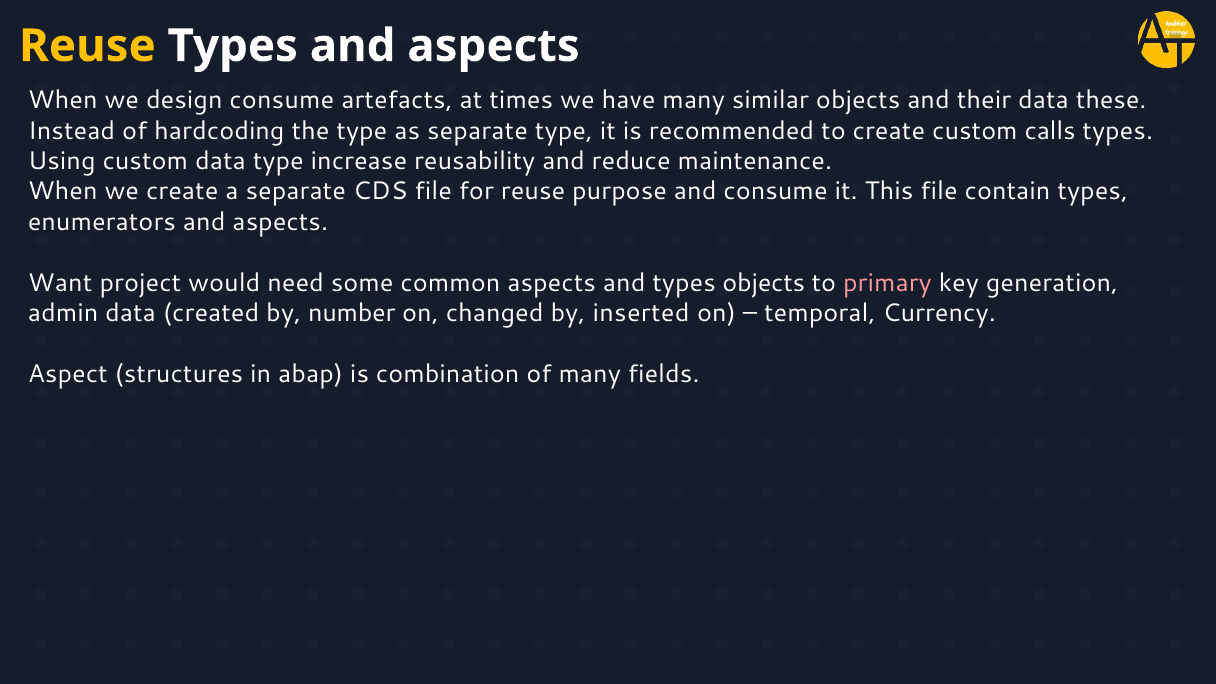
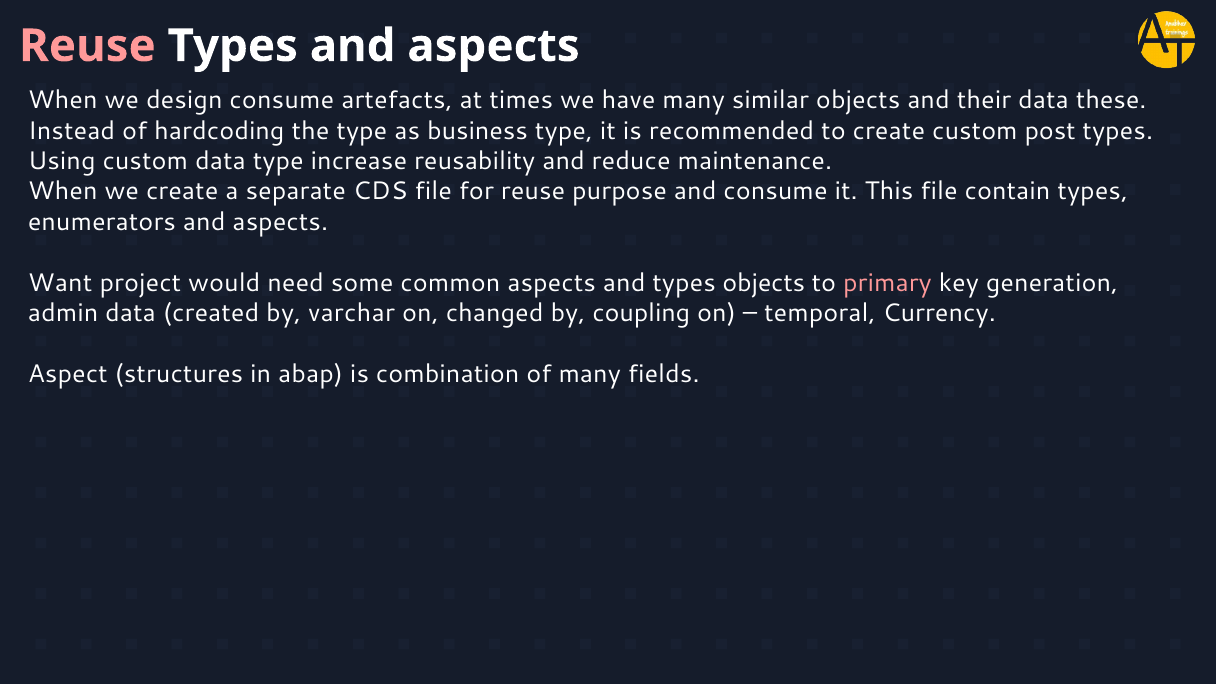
Reuse at (87, 46) colour: yellow -> pink
as separate: separate -> business
calls: calls -> post
number: number -> varchar
inserted: inserted -> coupling
